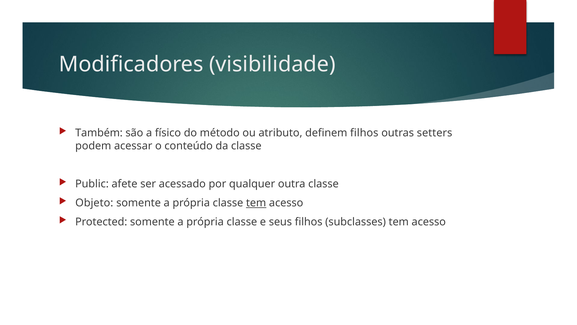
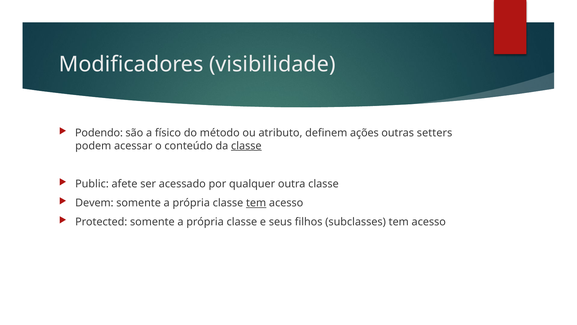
Também: Também -> Podendo
definem filhos: filhos -> ações
classe at (246, 146) underline: none -> present
Objeto: Objeto -> Devem
